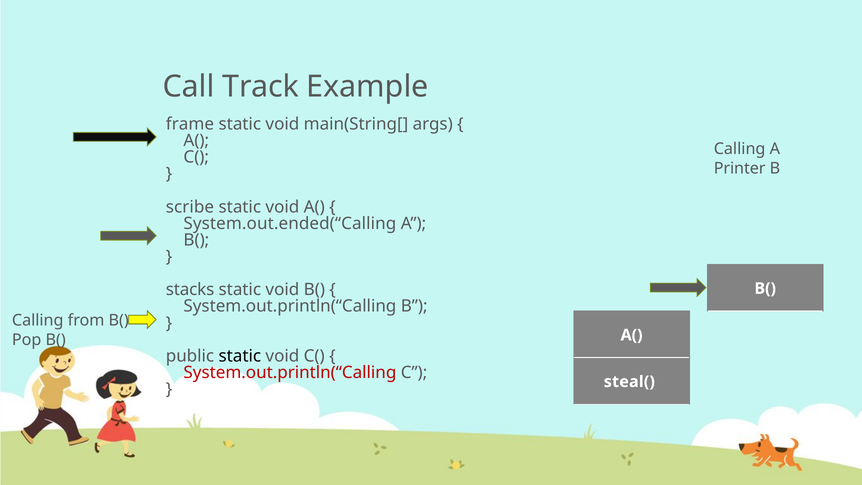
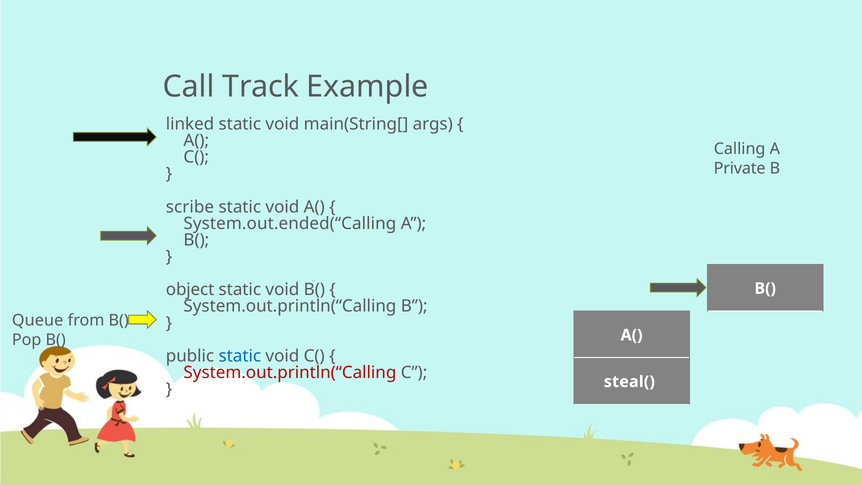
frame: frame -> linked
Printer: Printer -> Private
stacks: stacks -> object
Calling at (38, 320): Calling -> Queue
static at (240, 356) colour: black -> blue
